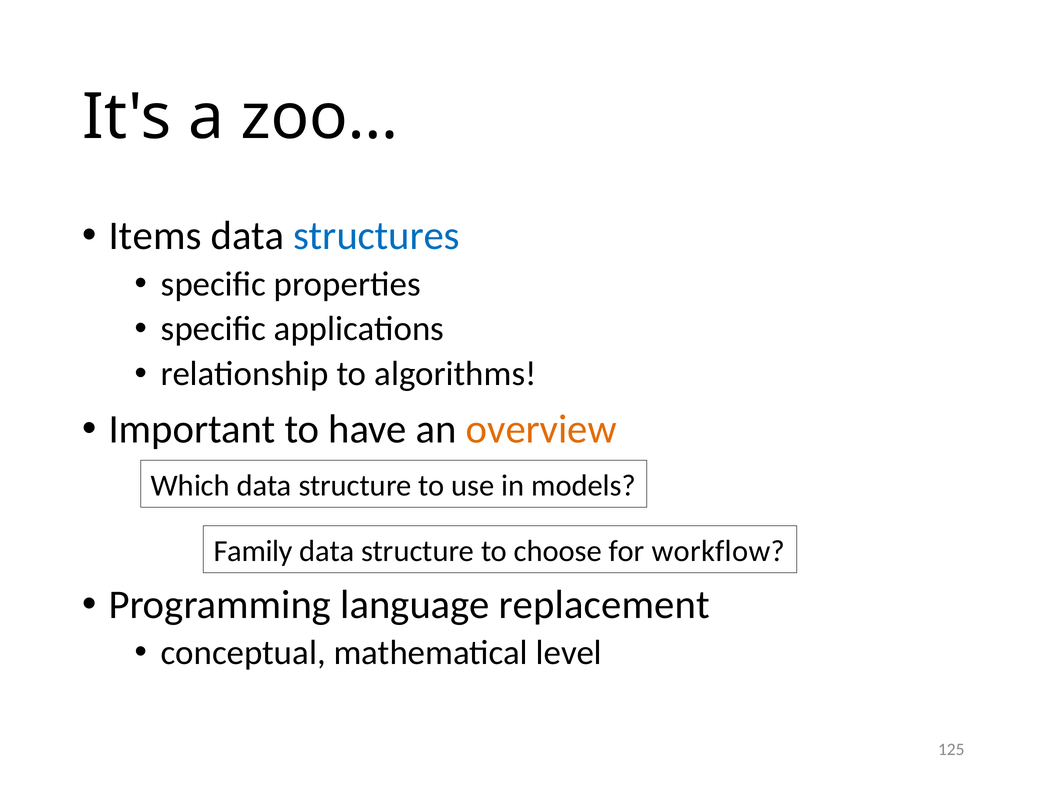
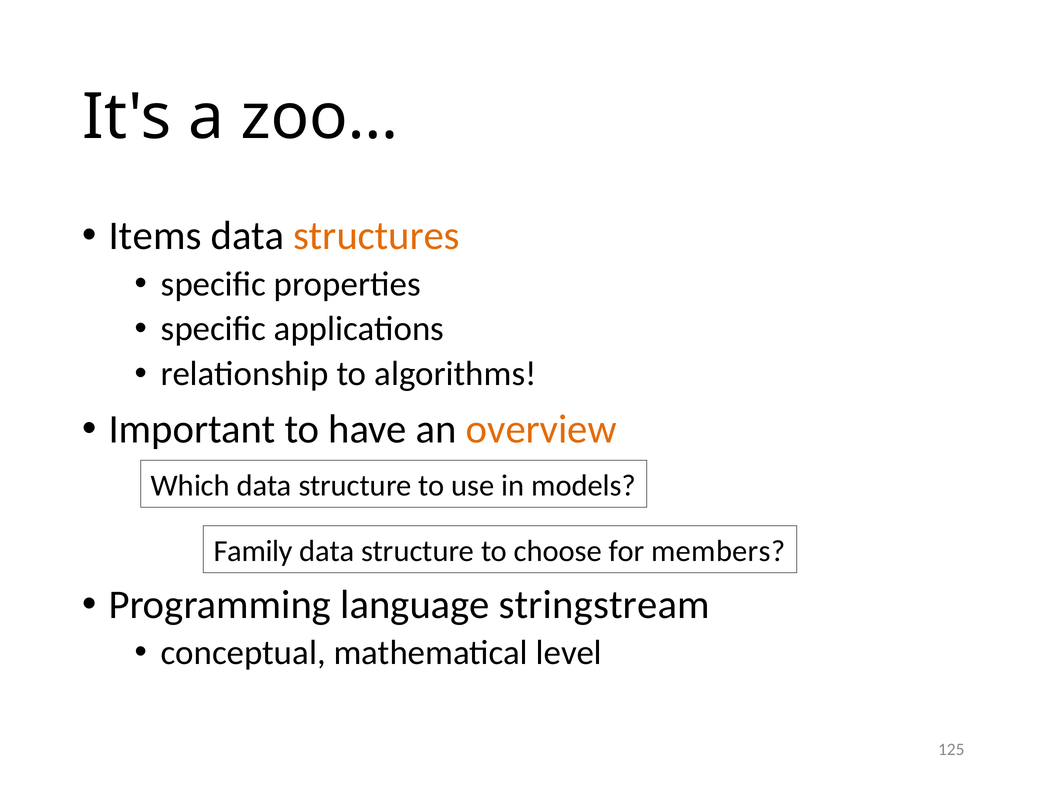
structures colour: blue -> orange
workflow: workflow -> members
replacement: replacement -> stringstream
